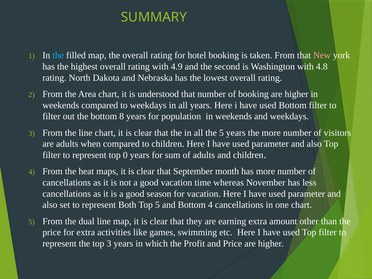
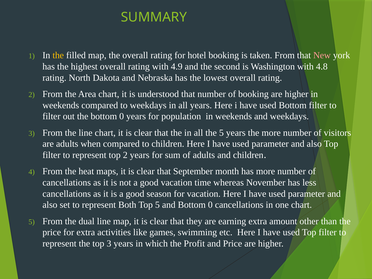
the at (58, 55) colour: light blue -> yellow
the bottom 8: 8 -> 0
top 0: 0 -> 2
and Bottom 4: 4 -> 0
